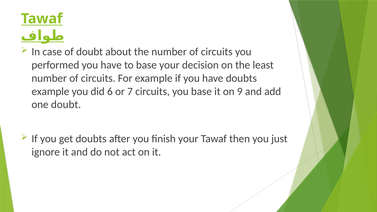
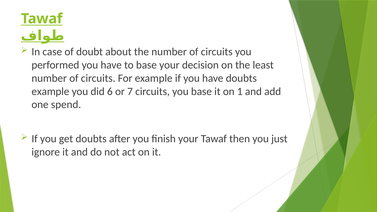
9: 9 -> 1
one doubt: doubt -> spend
